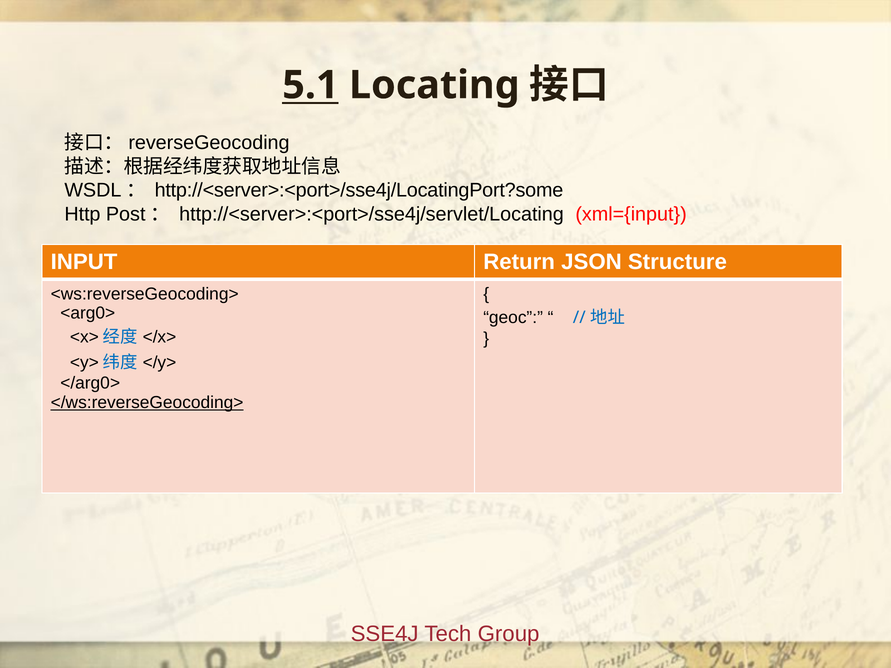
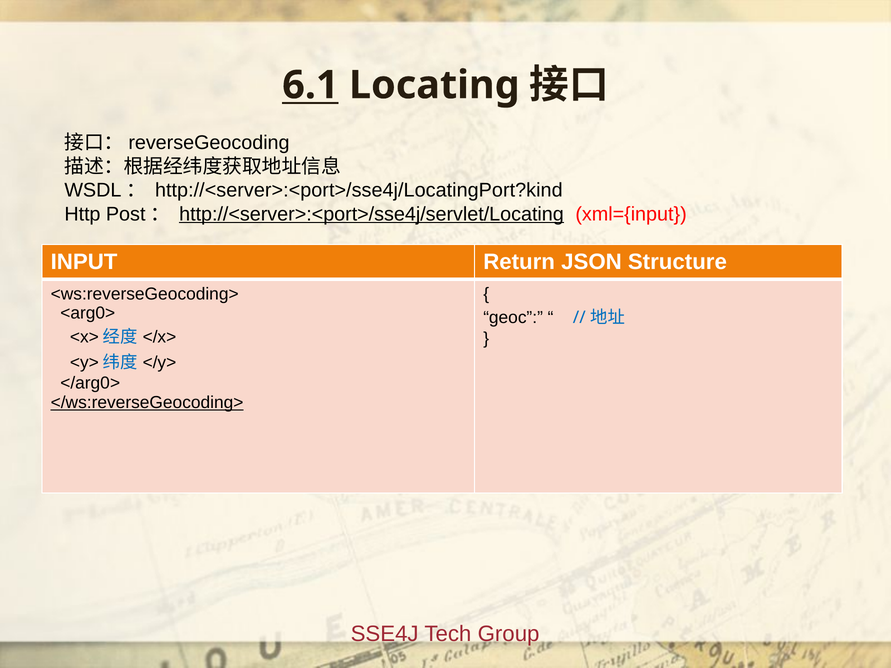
5.1: 5.1 -> 6.1
http://<server>:<port>/sse4j/LocatingPort?some: http://<server>:<port>/sse4j/LocatingPort?some -> http://<server>:<port>/sse4j/LocatingPort?kind
http://<server>:<port>/sse4j/servlet/Locating underline: none -> present
